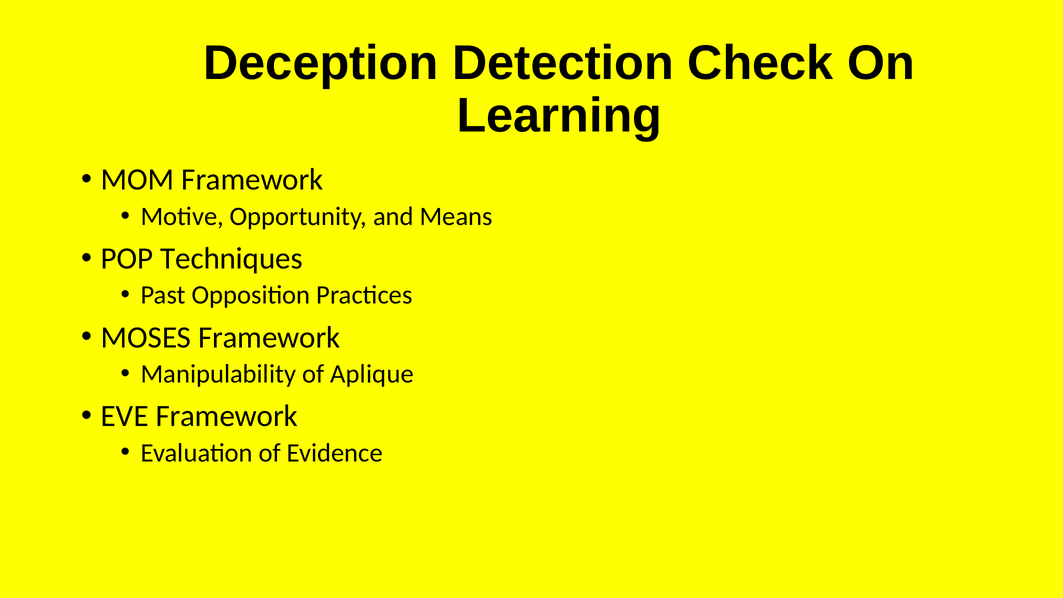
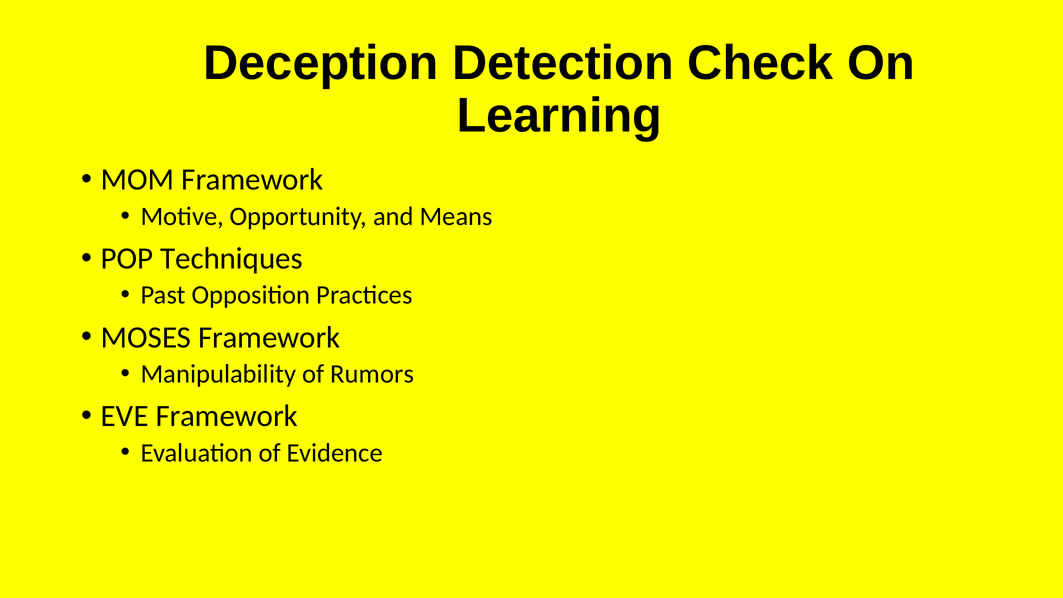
Aplique: Aplique -> Rumors
